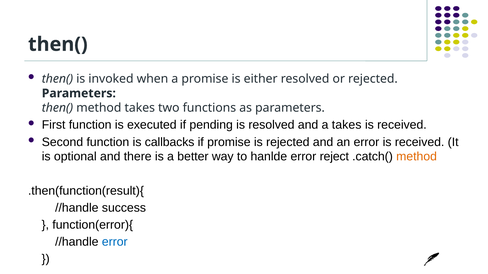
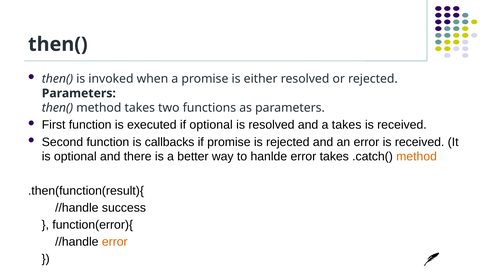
if pending: pending -> optional
error reject: reject -> takes
error at (115, 242) colour: blue -> orange
